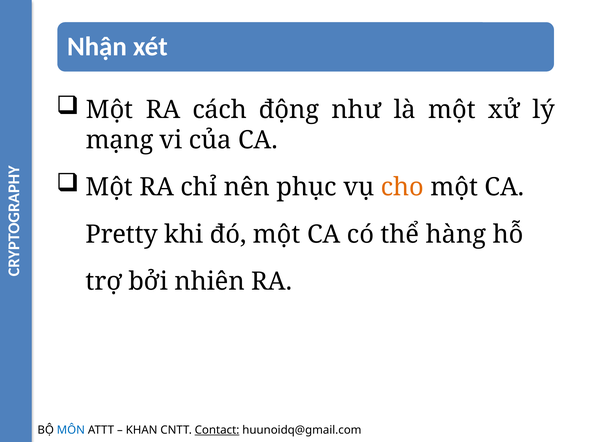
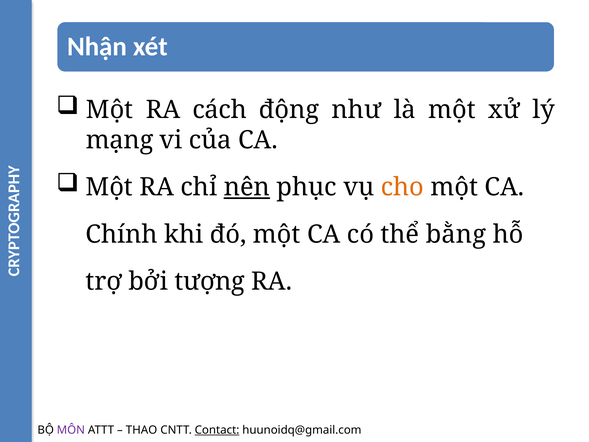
nên underline: none -> present
Pretty: Pretty -> Chính
hàng: hàng -> bằng
nhiên: nhiên -> tượng
MÔN colour: blue -> purple
KHAN: KHAN -> THAO
